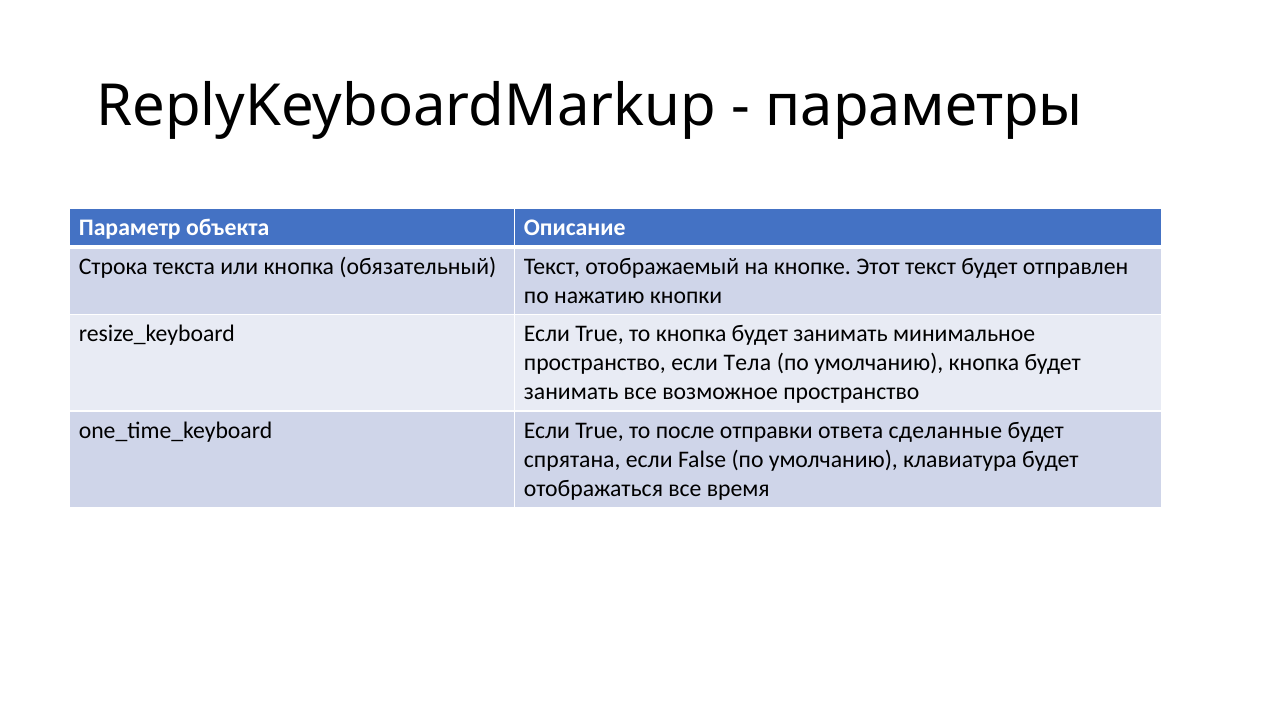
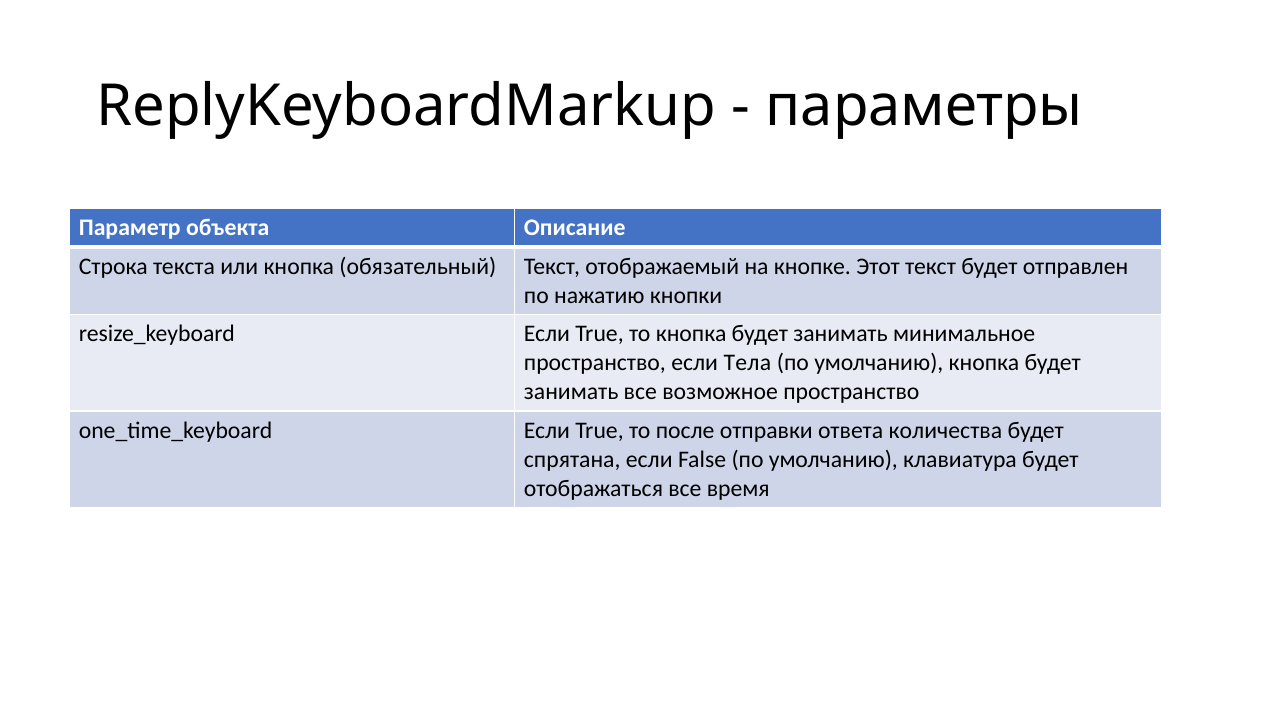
сделанные: сделанные -> количества
